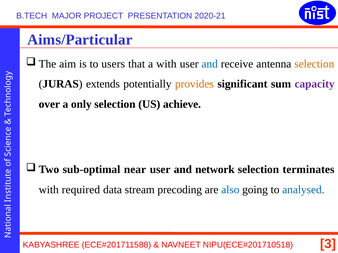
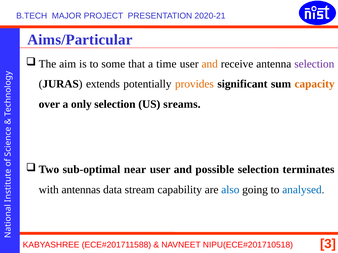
users: users -> some
a with: with -> time
and at (210, 64) colour: blue -> orange
selection at (314, 64) colour: orange -> purple
capacity colour: purple -> orange
achieve: achieve -> sreams
network: network -> possible
required: required -> antennas
precoding: precoding -> capability
